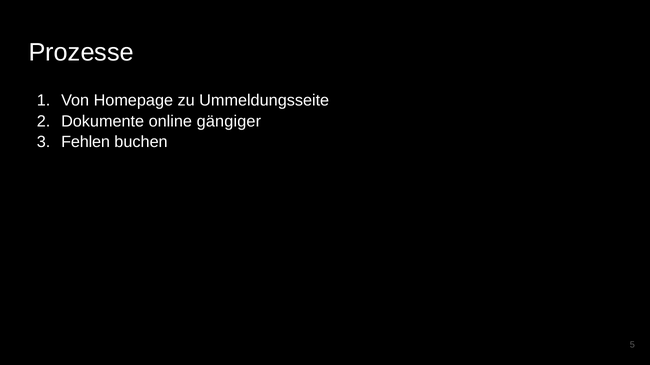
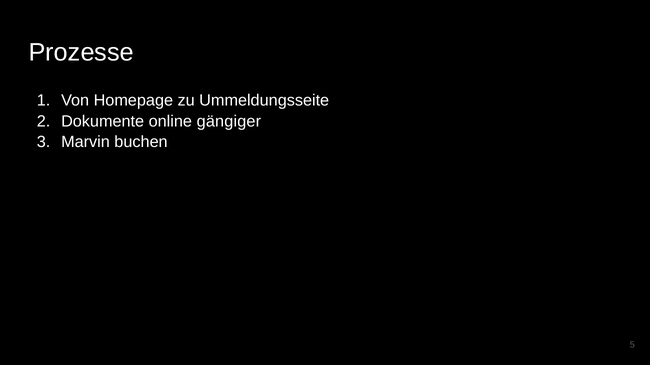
Fehlen: Fehlen -> Marvin
